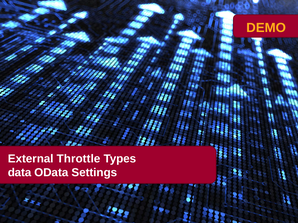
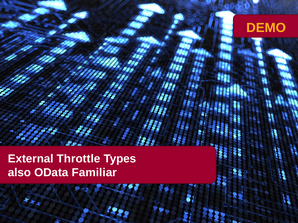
data: data -> also
Settings: Settings -> Familiar
